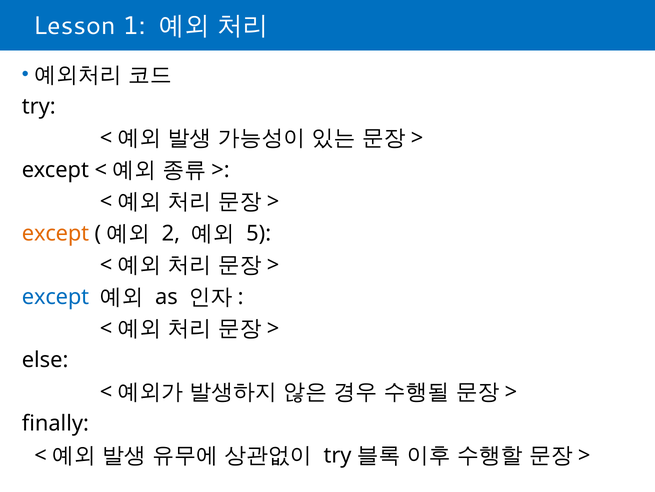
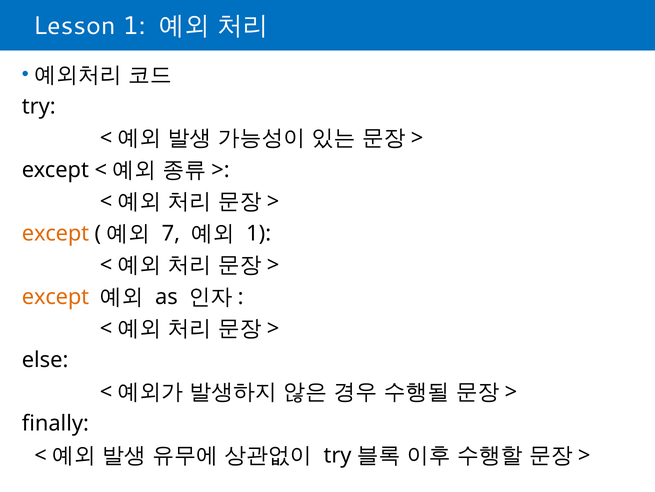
2: 2 -> 7
5 at (259, 233): 5 -> 1
except at (55, 296) colour: blue -> orange
